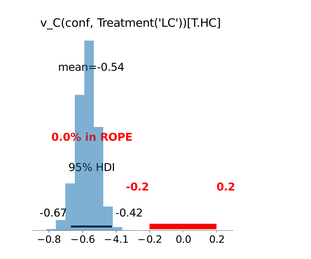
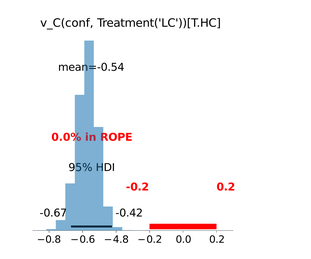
4.1: 4.1 -> 4.8
